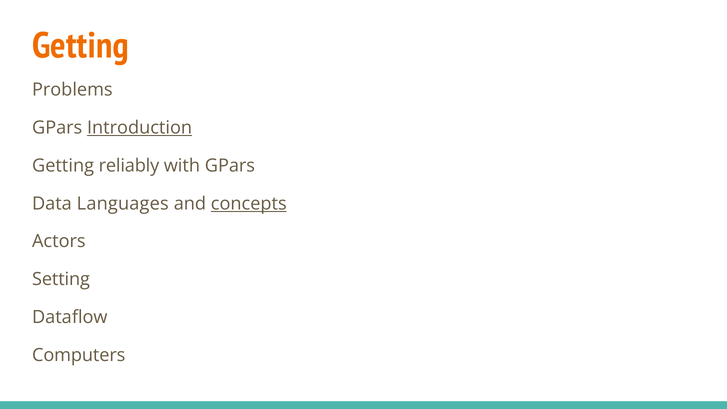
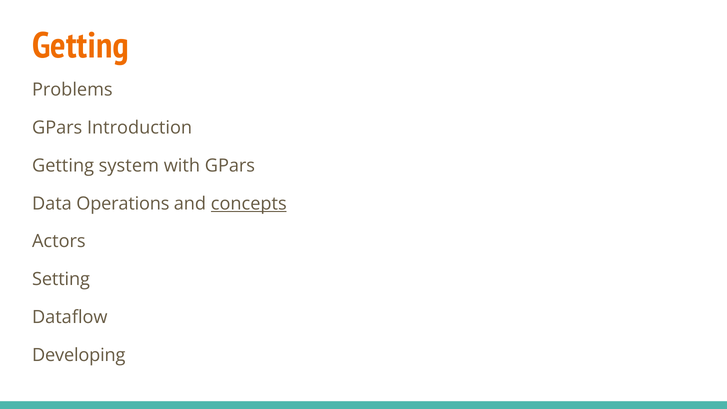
Introduction underline: present -> none
reliably: reliably -> system
Languages: Languages -> Operations
Computers: Computers -> Developing
